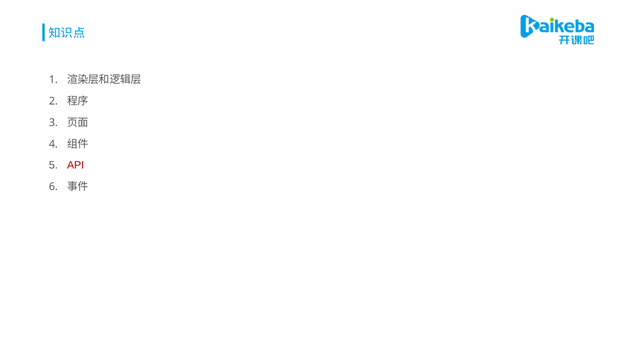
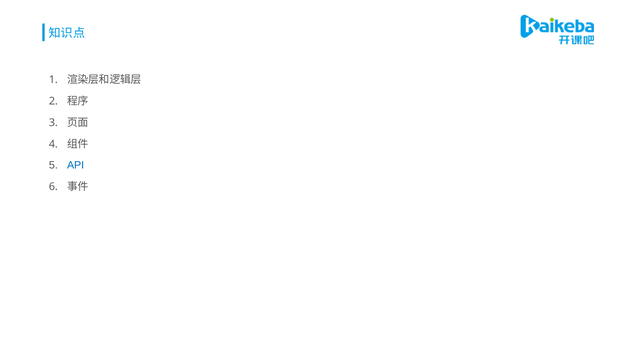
API colour: red -> blue
